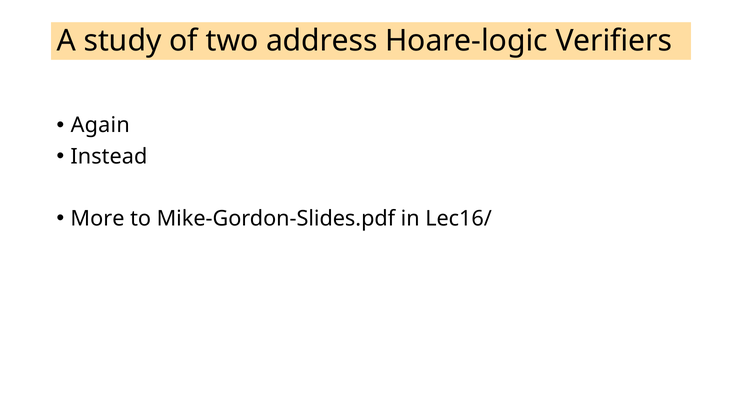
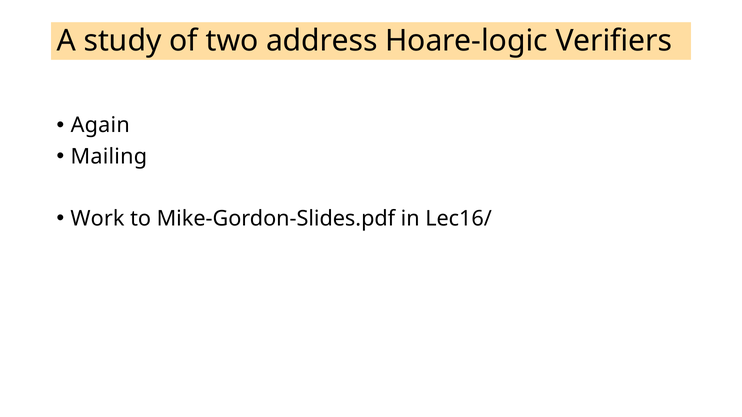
Instead: Instead -> Mailing
More: More -> Work
